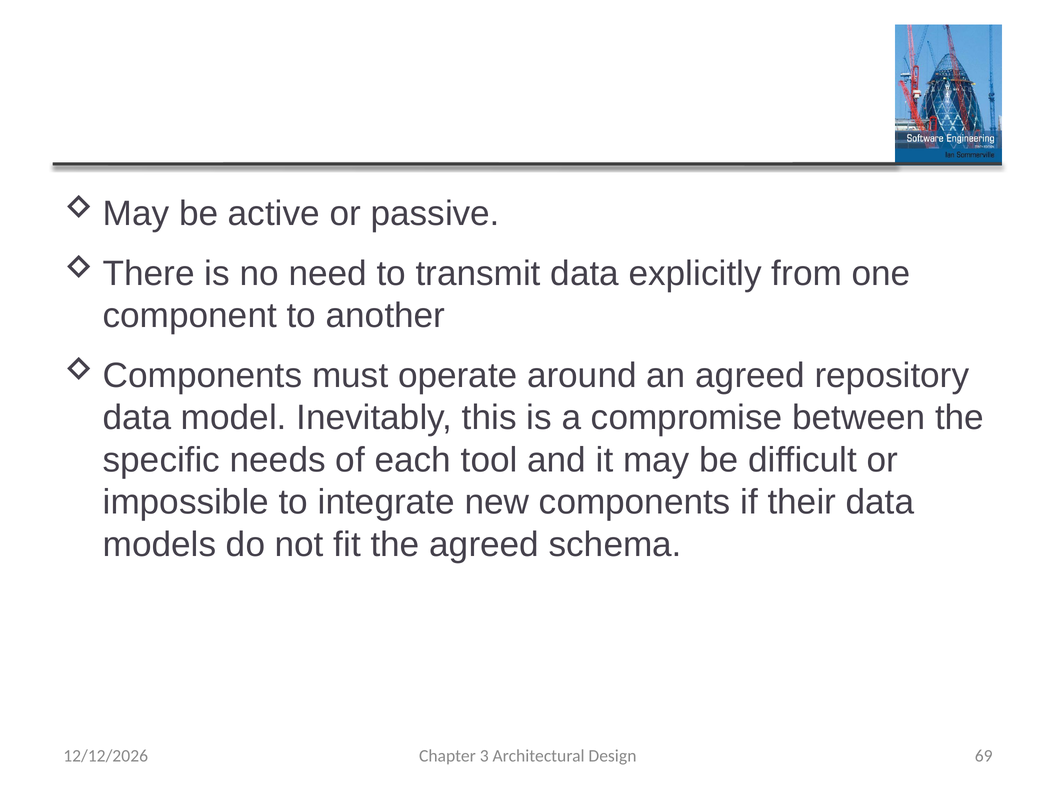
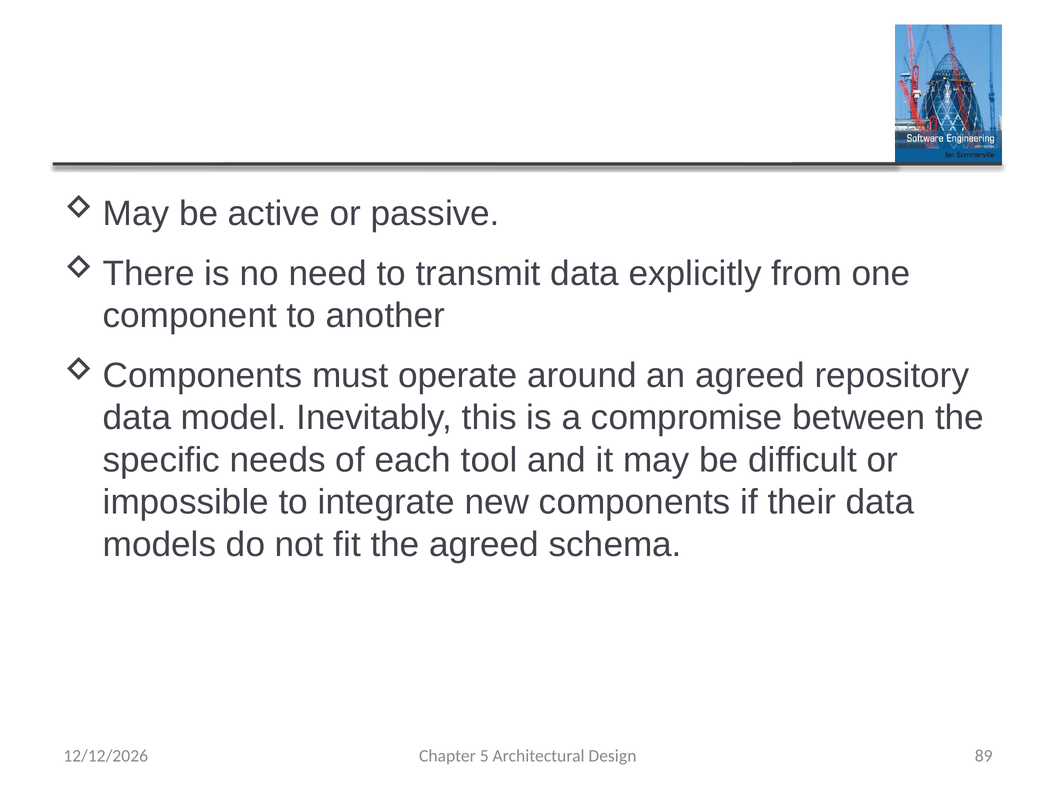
3: 3 -> 5
69: 69 -> 89
